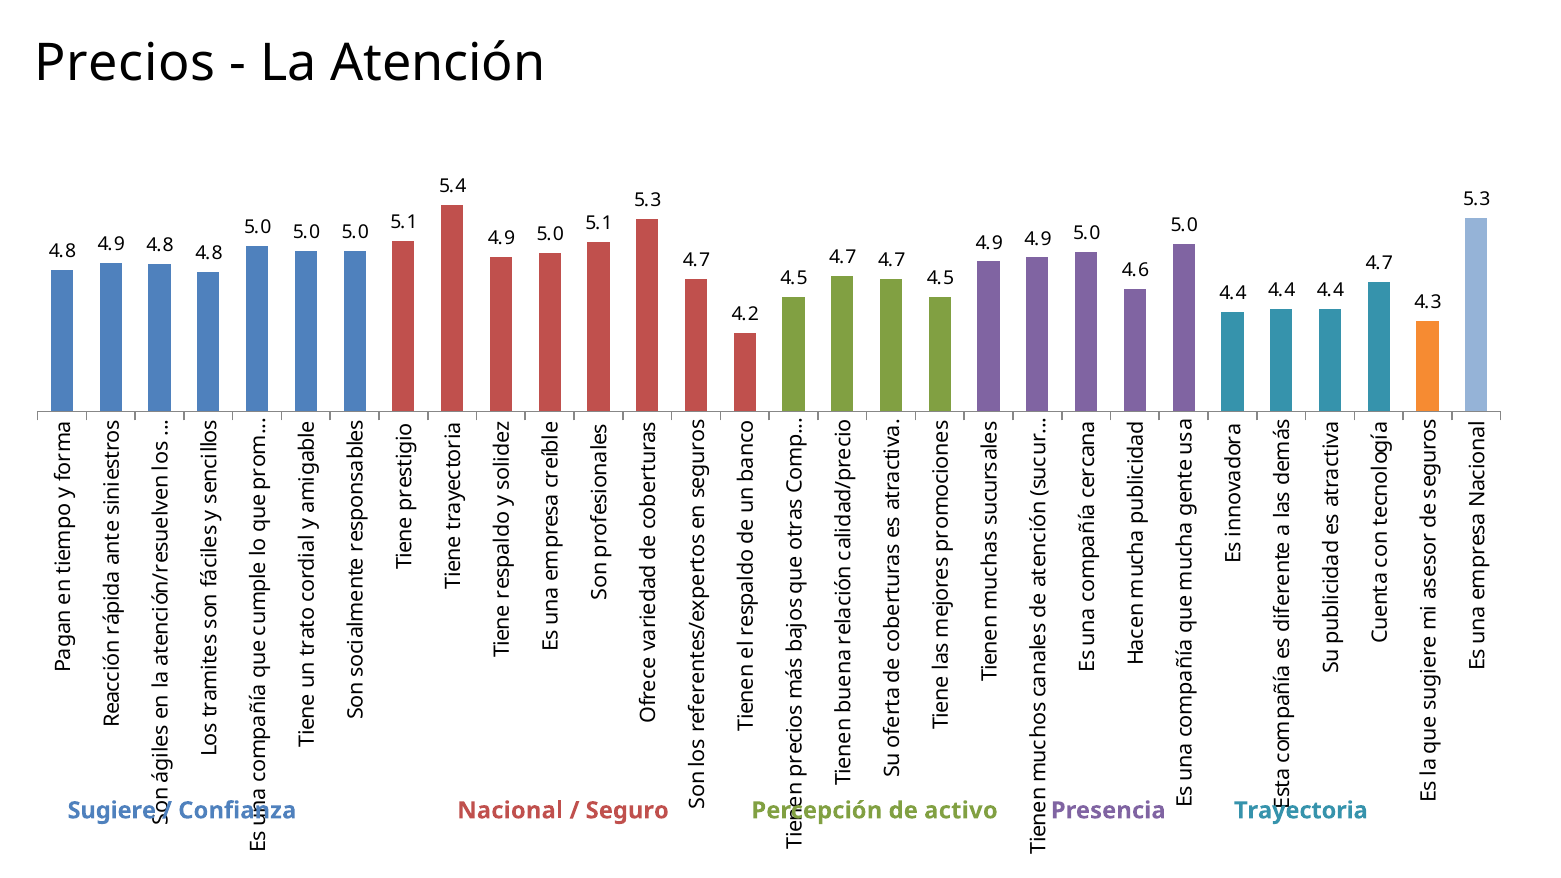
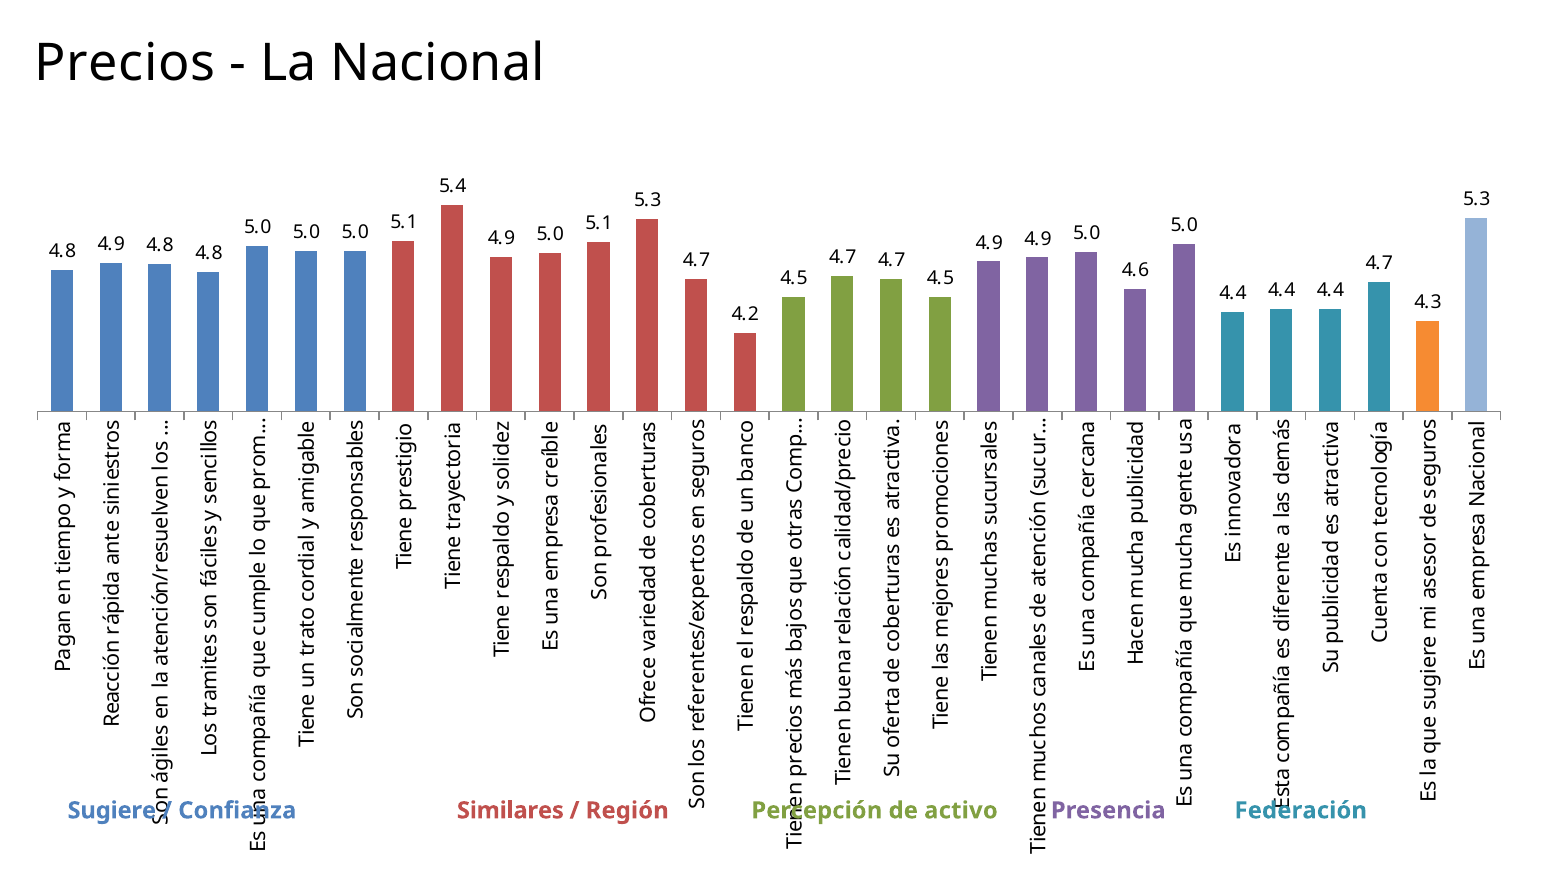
Atención: Atención -> Nacional
Nacional: Nacional -> Similares
Seguro: Seguro -> Región
Trayectoria: Trayectoria -> Federación
